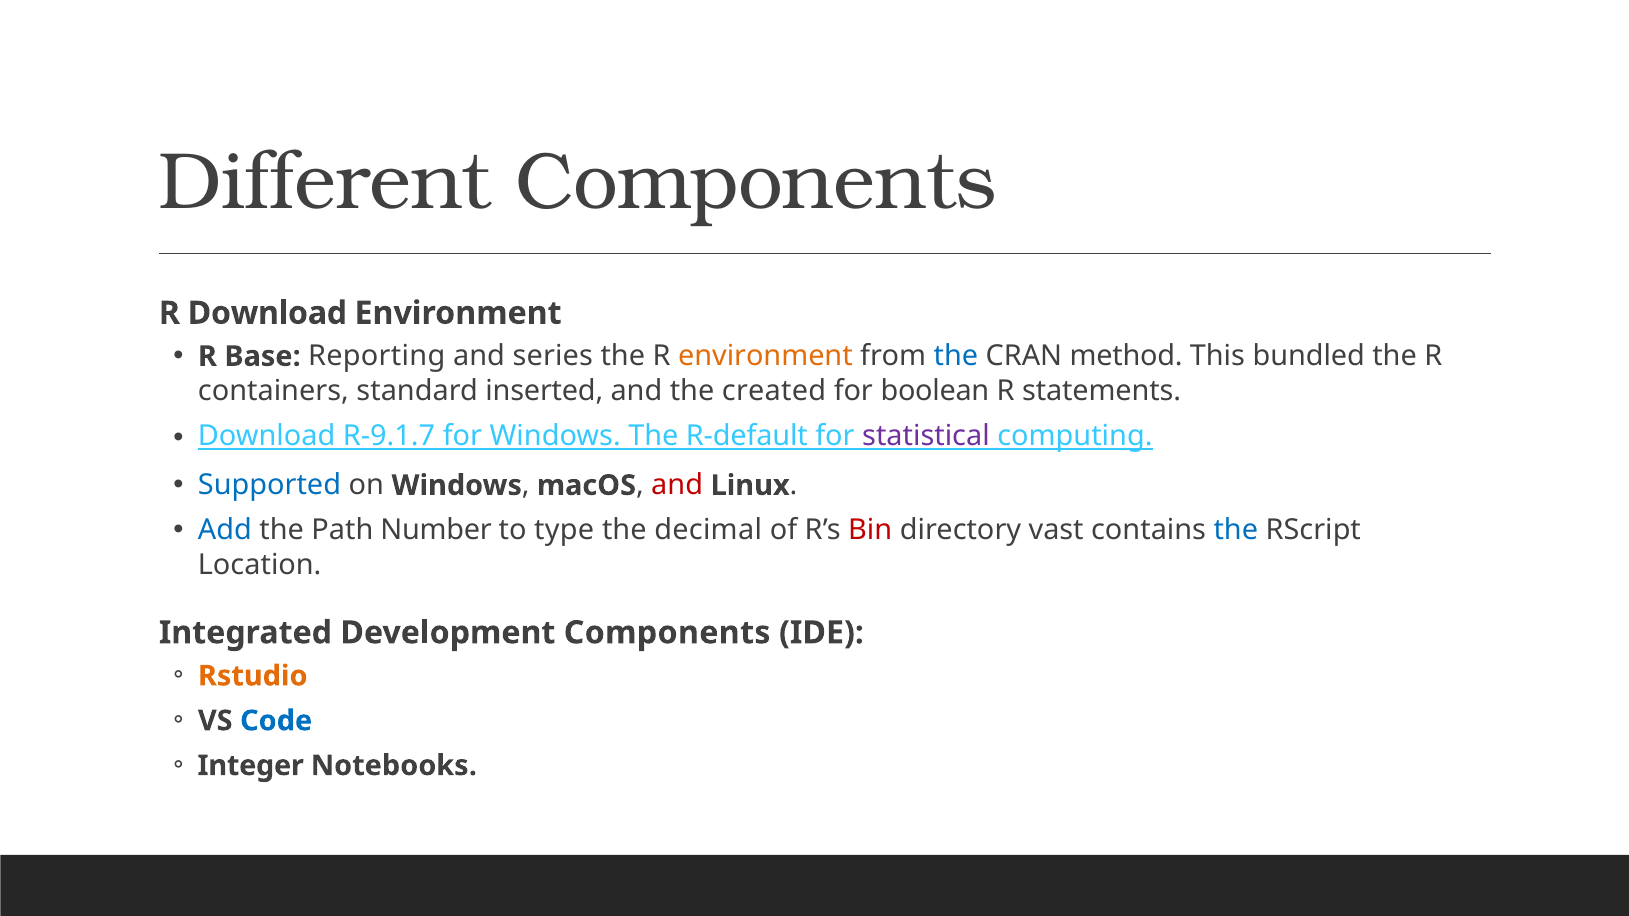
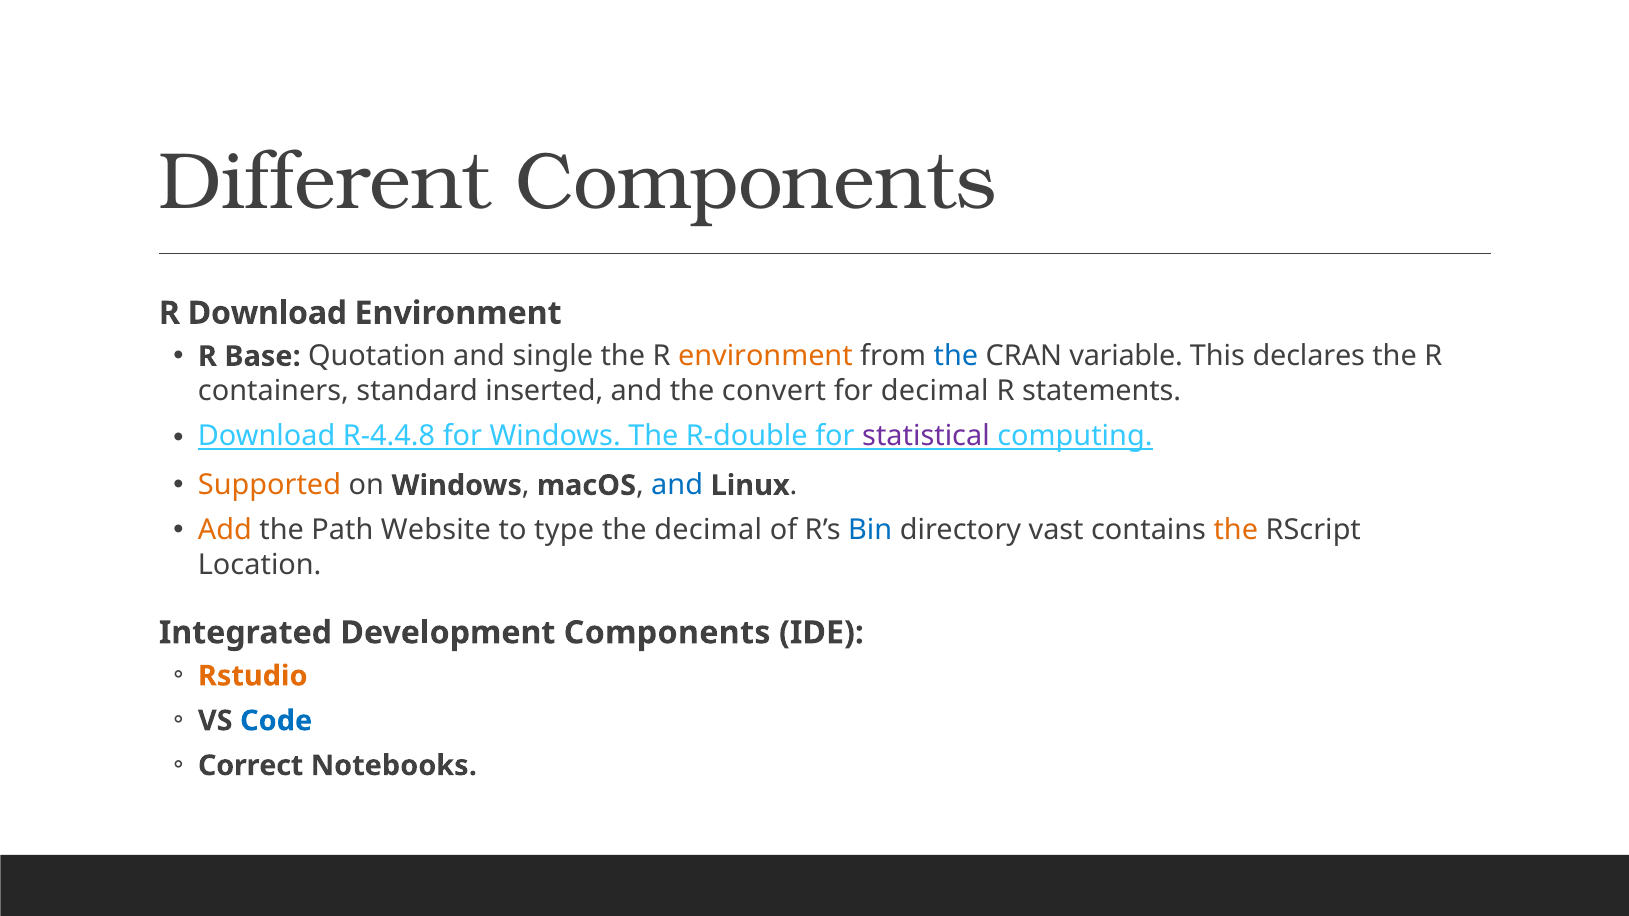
Reporting: Reporting -> Quotation
series: series -> single
method: method -> variable
bundled: bundled -> declares
created: created -> convert
for boolean: boolean -> decimal
R-9.1.7: R-9.1.7 -> R-4.4.8
R-default: R-default -> R-double
Supported colour: blue -> orange
and at (677, 486) colour: red -> blue
Add colour: blue -> orange
Number: Number -> Website
Bin colour: red -> blue
the at (1236, 530) colour: blue -> orange
Integer: Integer -> Correct
